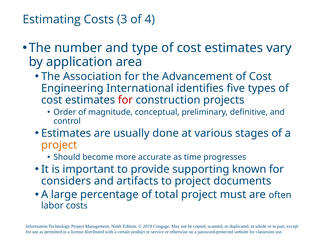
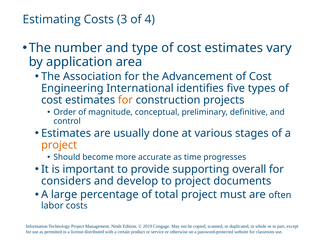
for at (125, 100) colour: red -> orange
known: known -> overall
artifacts: artifacts -> develop
